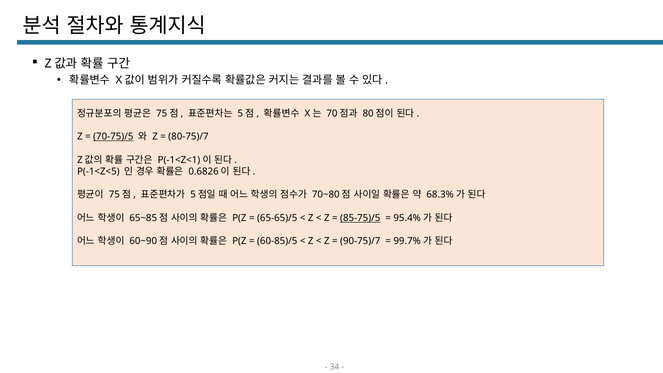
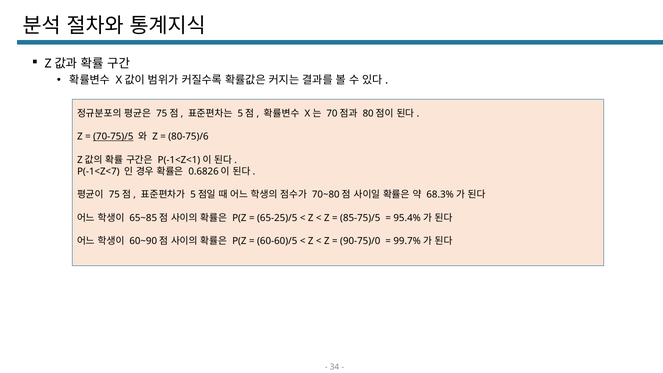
80-75)/7: 80-75)/7 -> 80-75)/6
P(-1<Z<5: P(-1<Z<5 -> P(-1<Z<7
65-65)/5: 65-65)/5 -> 65-25)/5
85-75)/5 underline: present -> none
60-85)/5: 60-85)/5 -> 60-60)/5
90-75)/7: 90-75)/7 -> 90-75)/0
